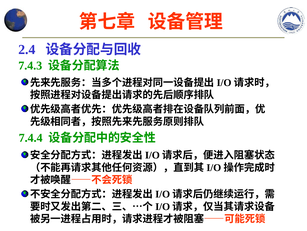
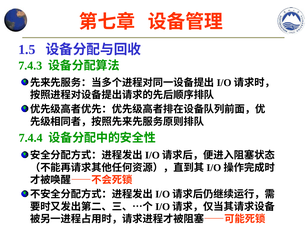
2.4: 2.4 -> 1.5
